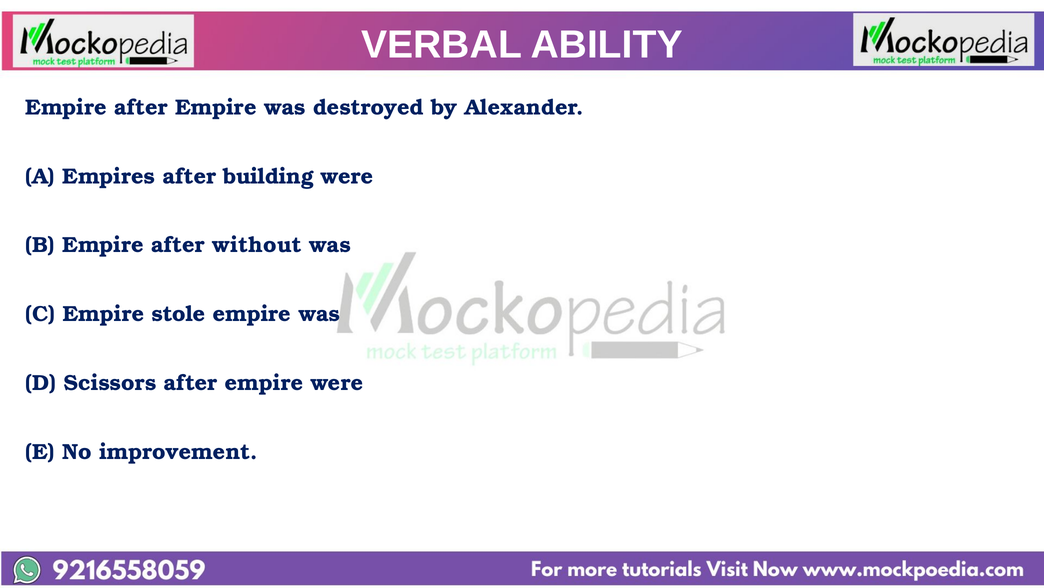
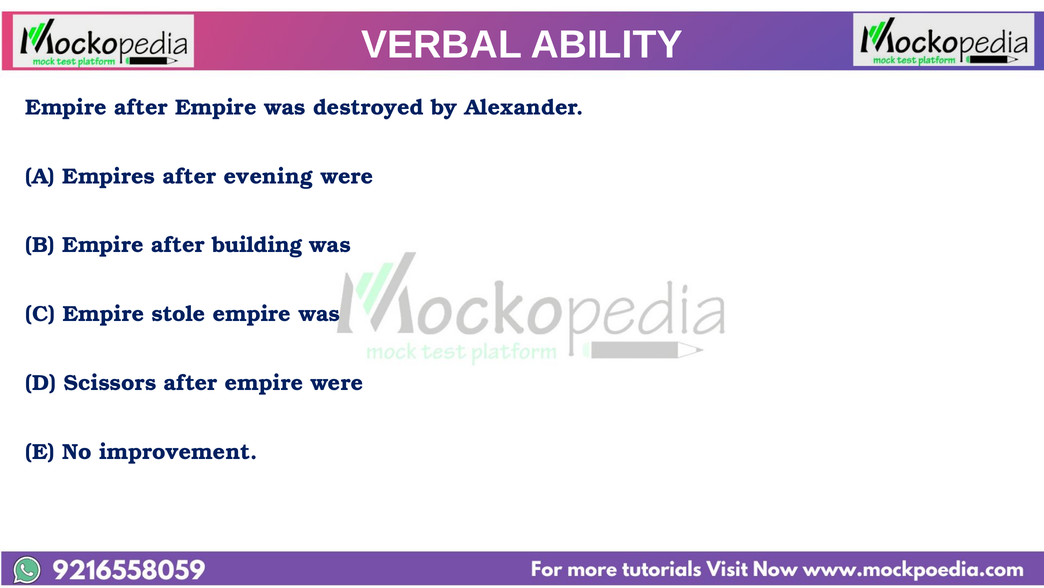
building: building -> evening
without: without -> building
